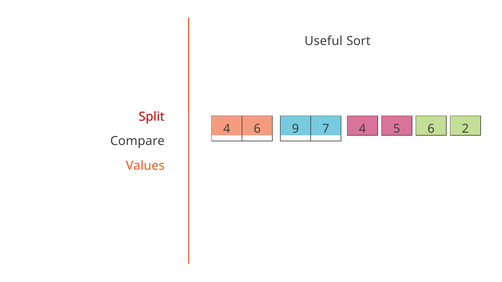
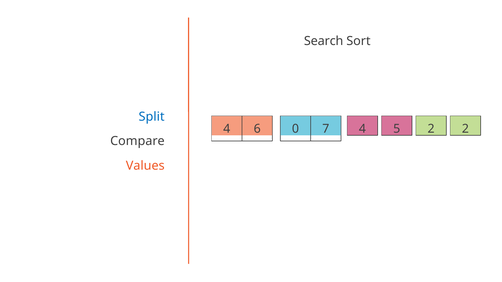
Useful: Useful -> Search
Split colour: red -> blue
9: 9 -> 0
5 6: 6 -> 2
